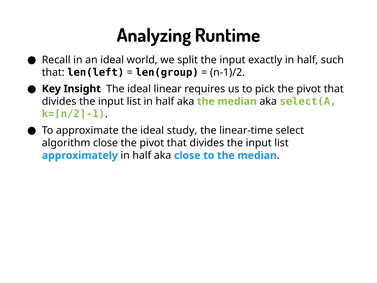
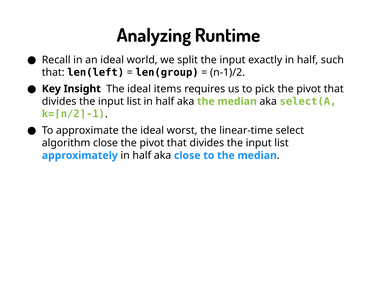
linear: linear -> items
study: study -> worst
